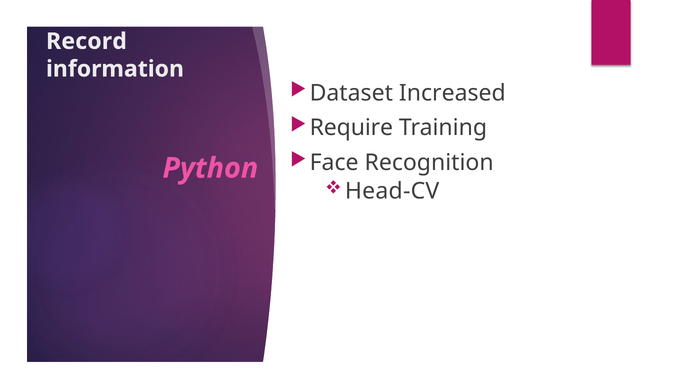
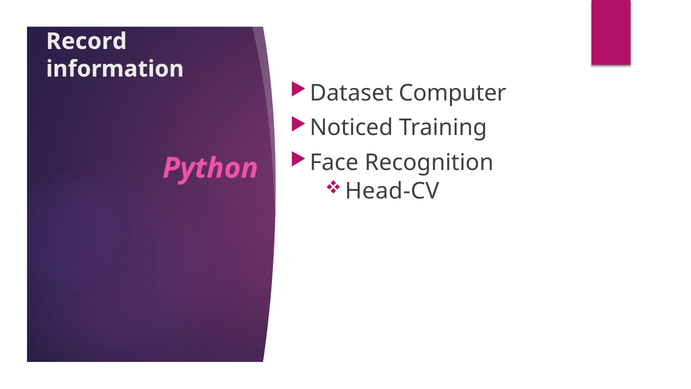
Increased: Increased -> Computer
Require: Require -> Noticed
